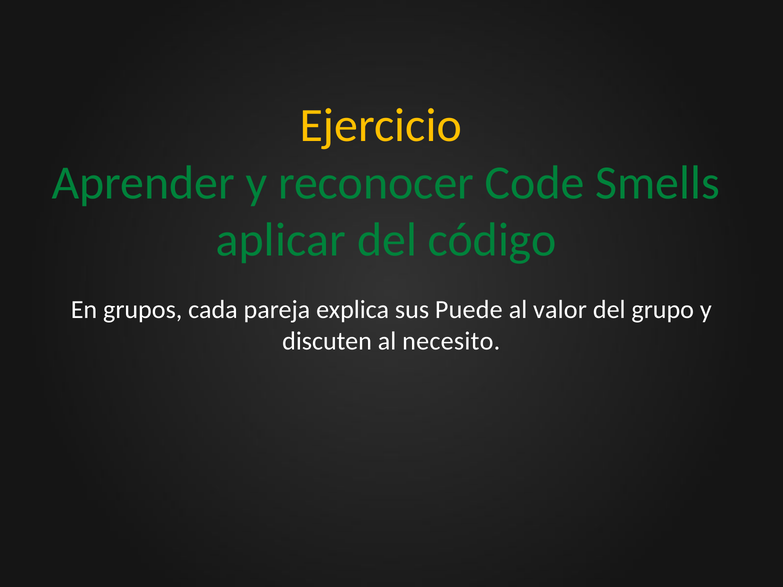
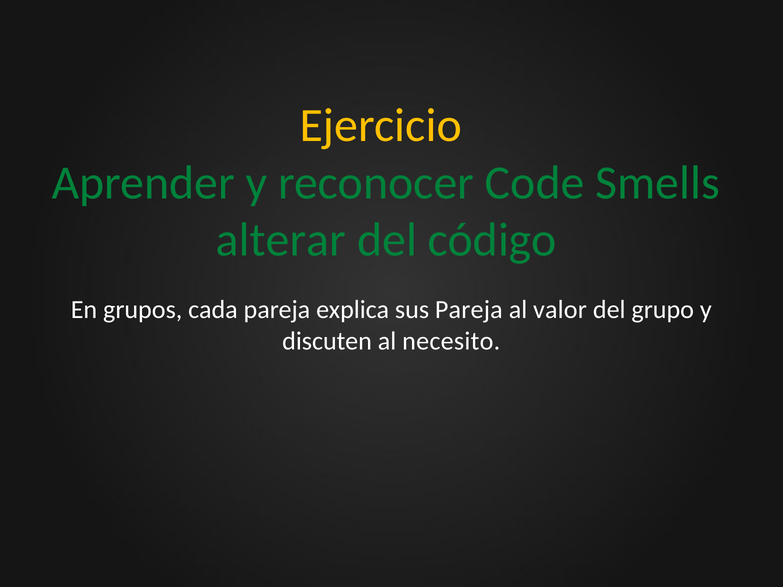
aplicar: aplicar -> alterar
sus Puede: Puede -> Pareja
